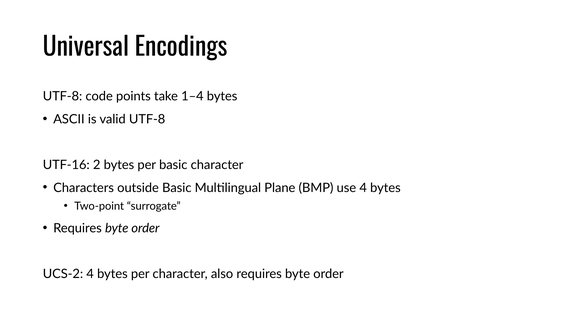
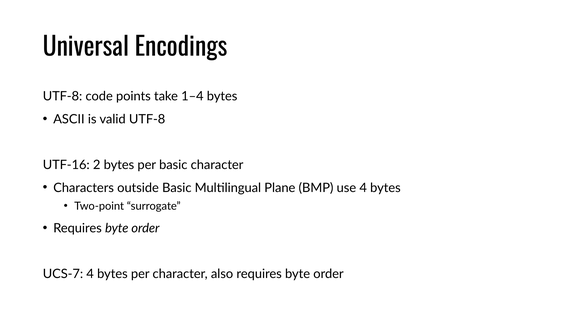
UCS-2: UCS-2 -> UCS-7
